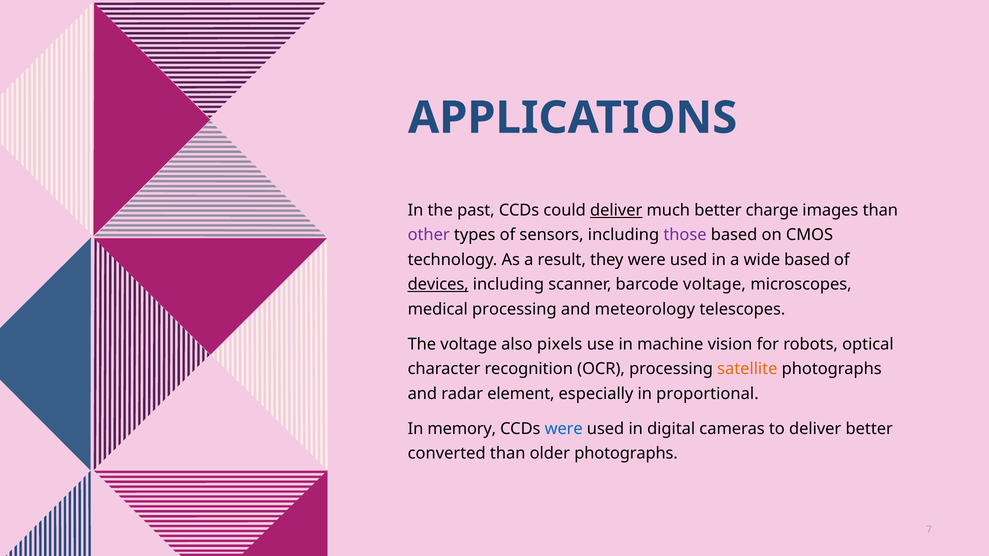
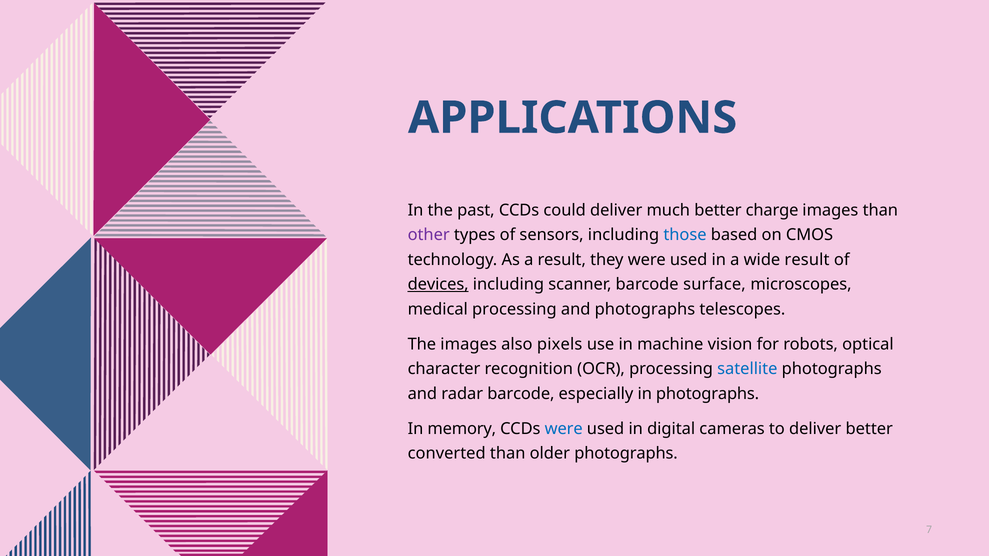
deliver at (616, 210) underline: present -> none
those colour: purple -> blue
wide based: based -> result
barcode voltage: voltage -> surface
and meteorology: meteorology -> photographs
The voltage: voltage -> images
satellite colour: orange -> blue
radar element: element -> barcode
in proportional: proportional -> photographs
